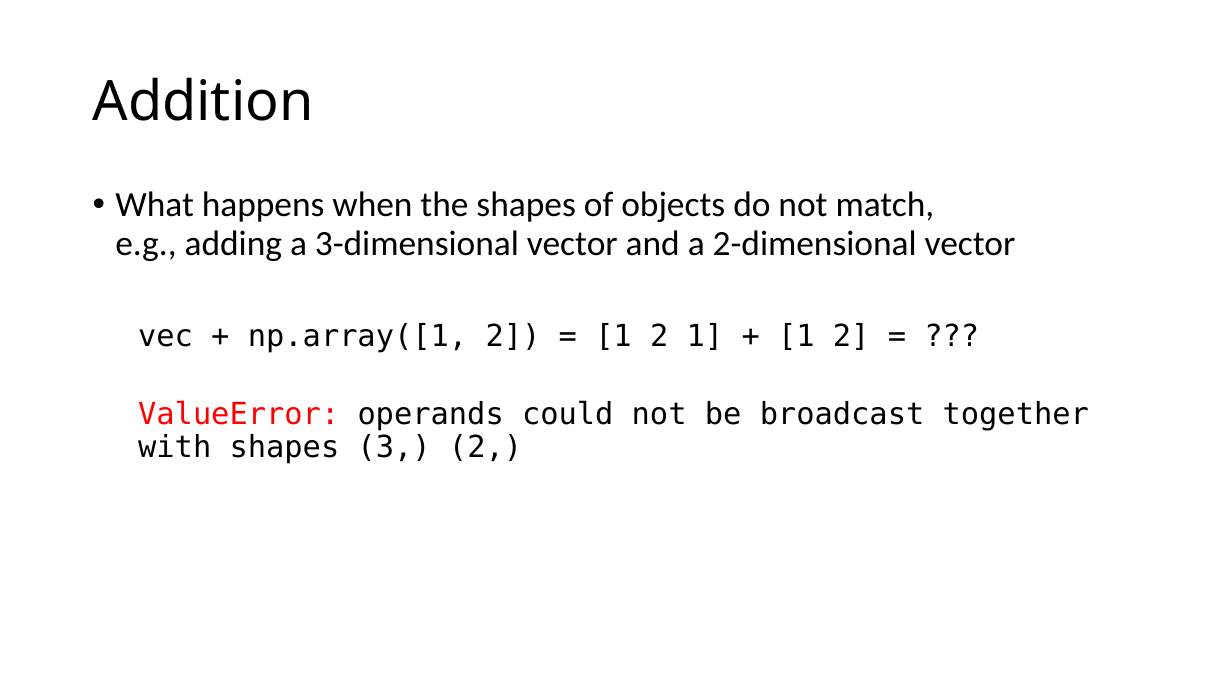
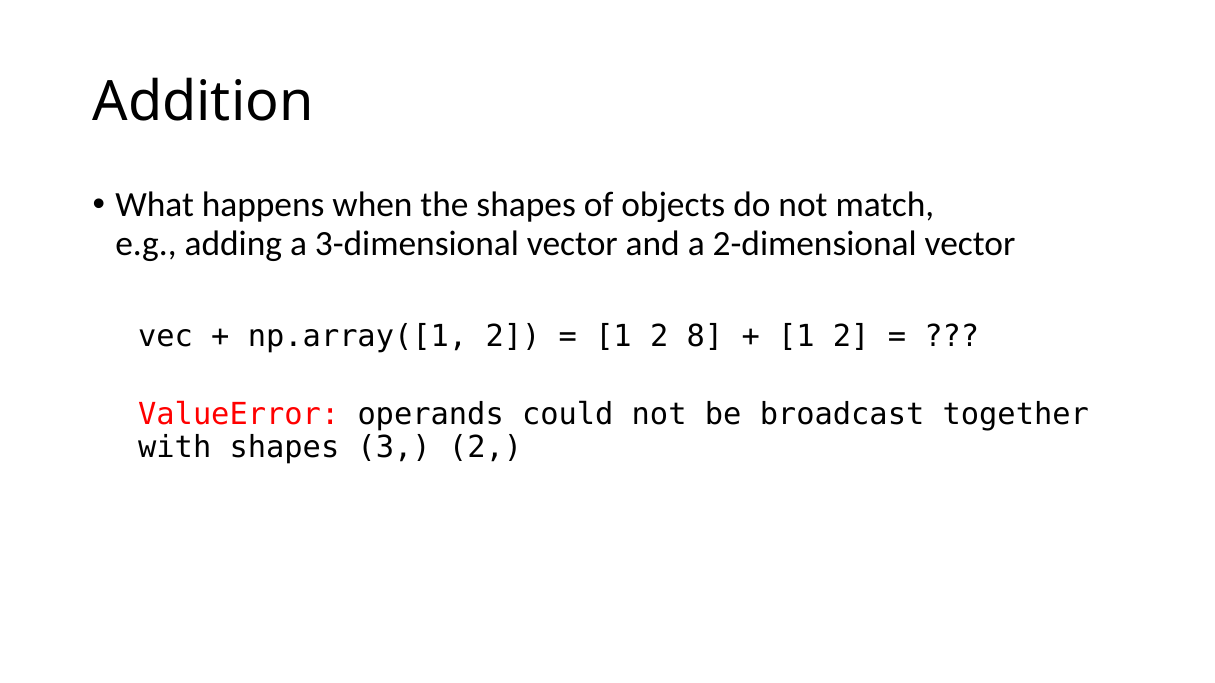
2 1: 1 -> 8
